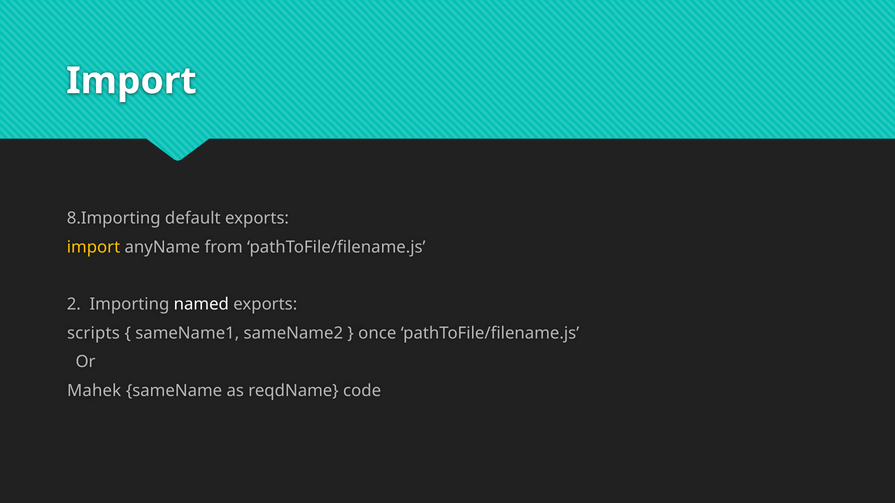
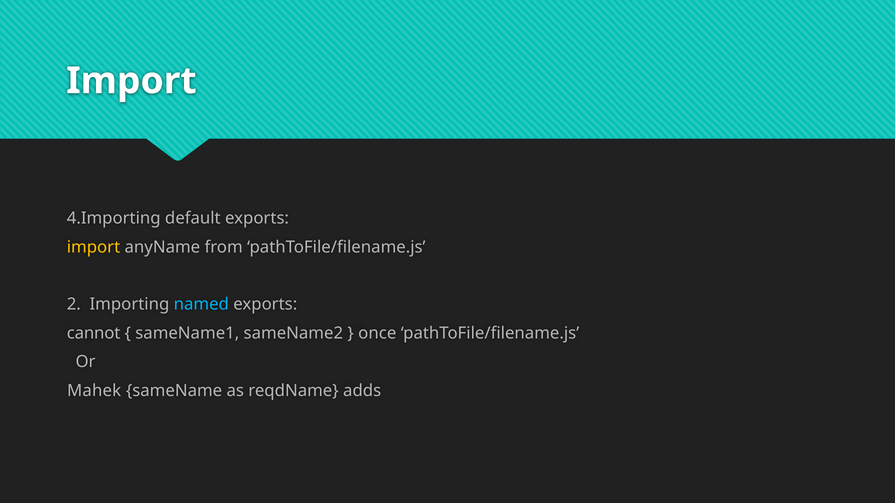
8.Importing: 8.Importing -> 4.Importing
named colour: white -> light blue
scripts: scripts -> cannot
code: code -> adds
